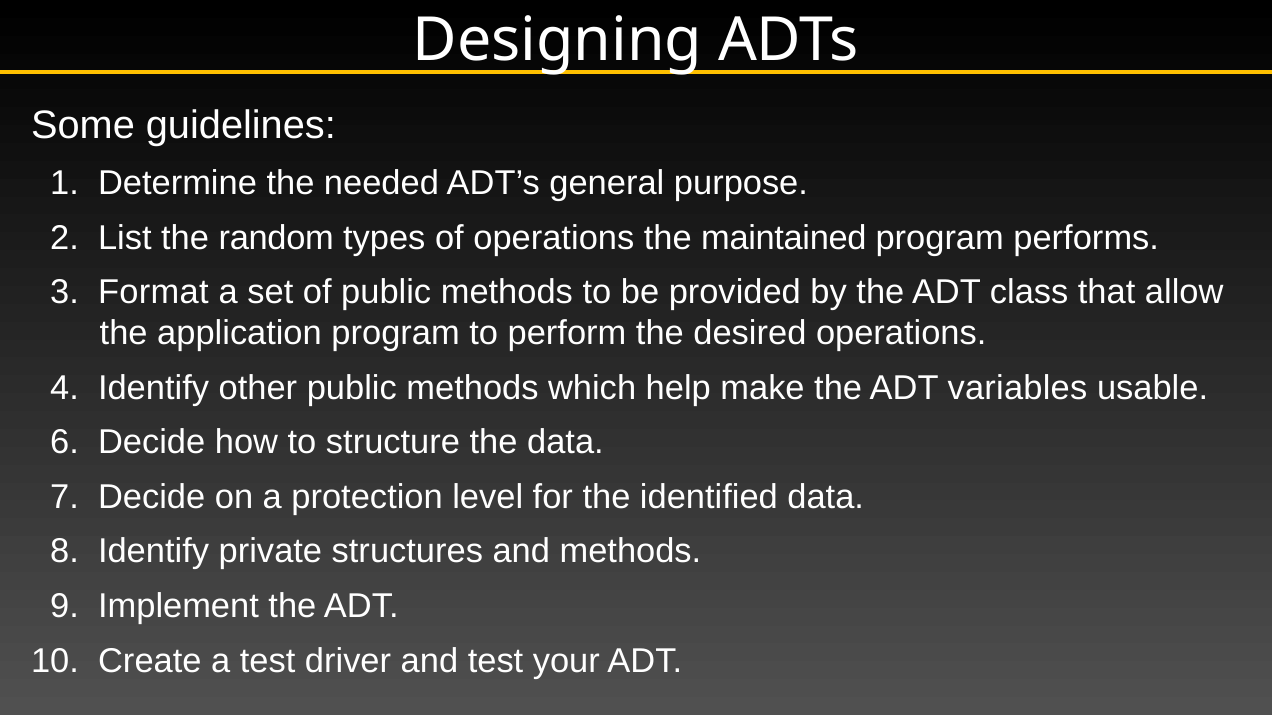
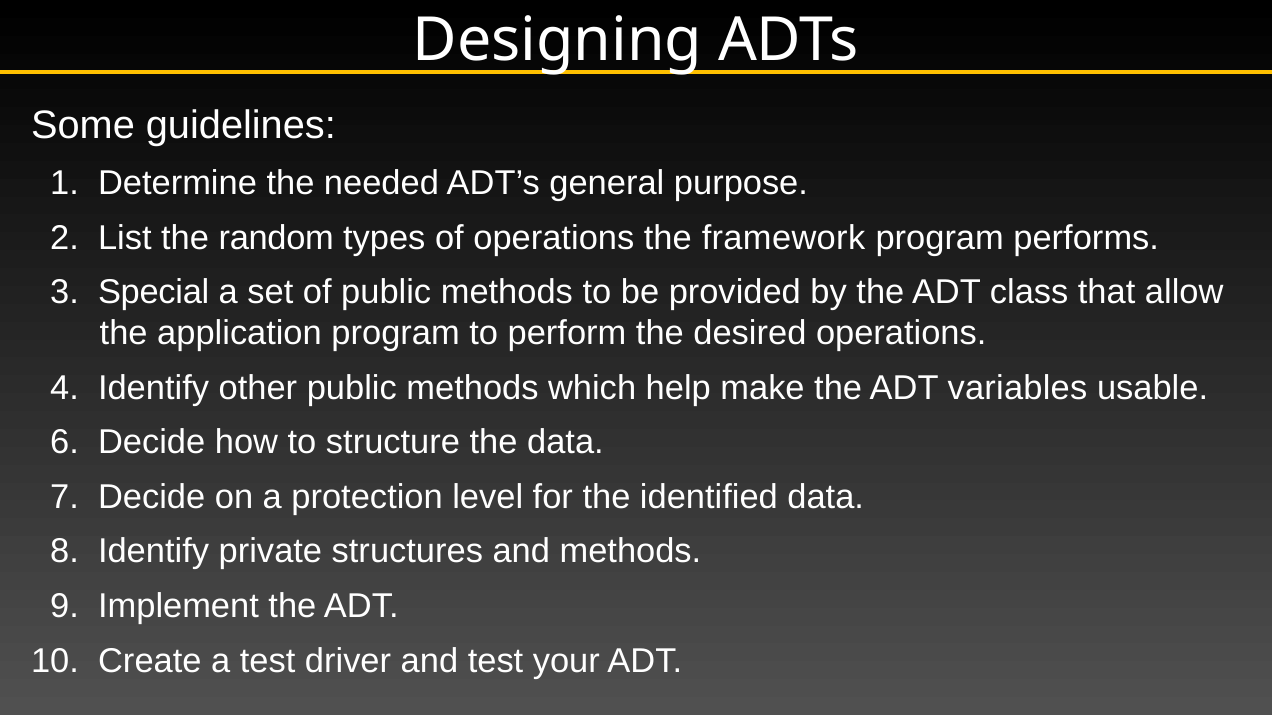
maintained: maintained -> framework
Format: Format -> Special
